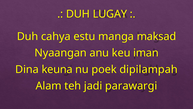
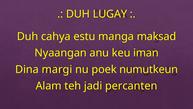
keuna: keuna -> margi
dipilampah: dipilampah -> numutkeun
parawargi: parawargi -> percanten
